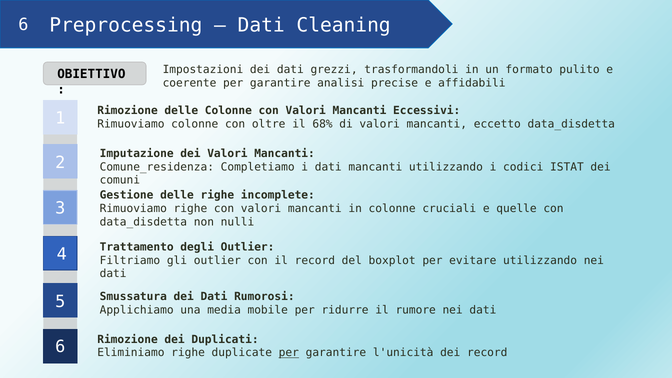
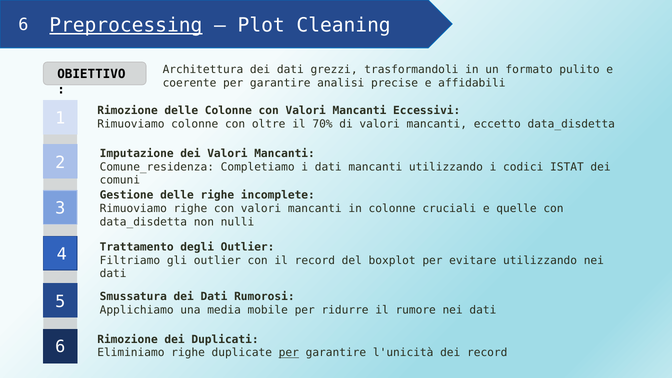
Preprocessing underline: none -> present
Dati at (261, 25): Dati -> Plot
Impostazioni: Impostazioni -> Architettura
68%: 68% -> 70%
